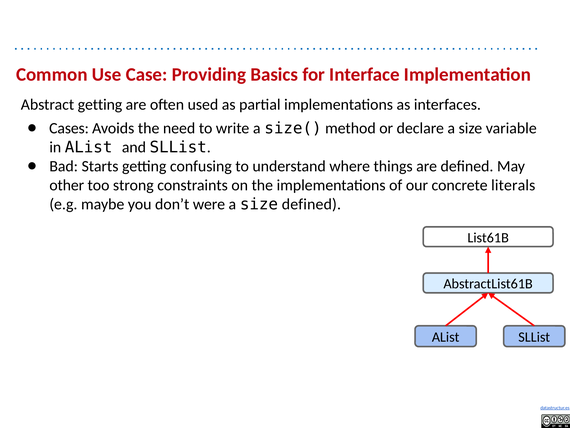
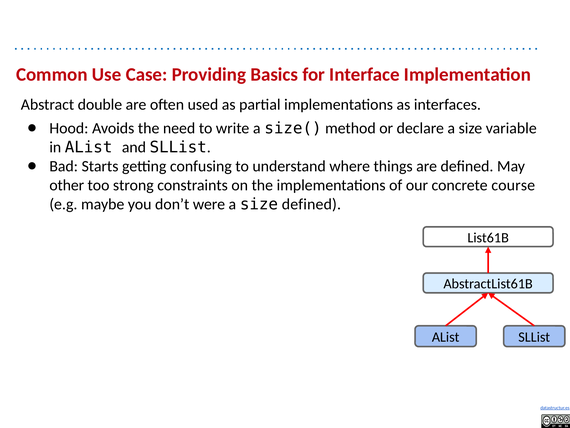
Abstract getting: getting -> double
Cases: Cases -> Hood
literals: literals -> course
